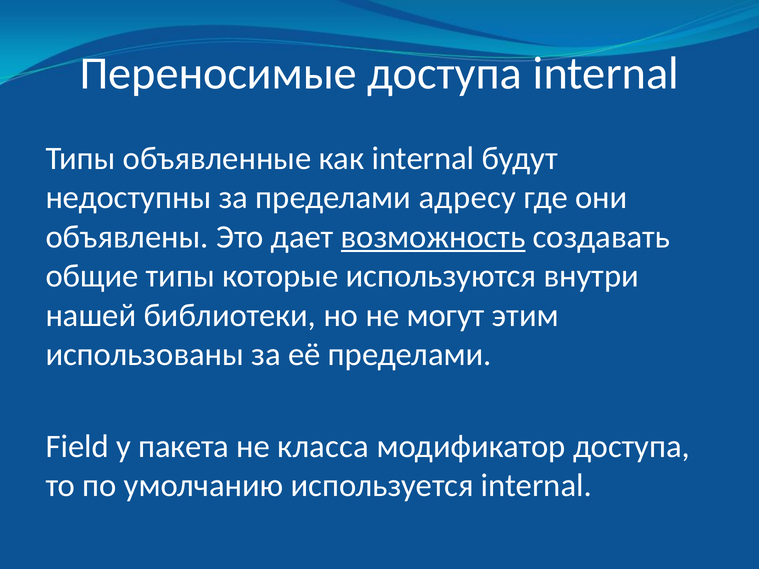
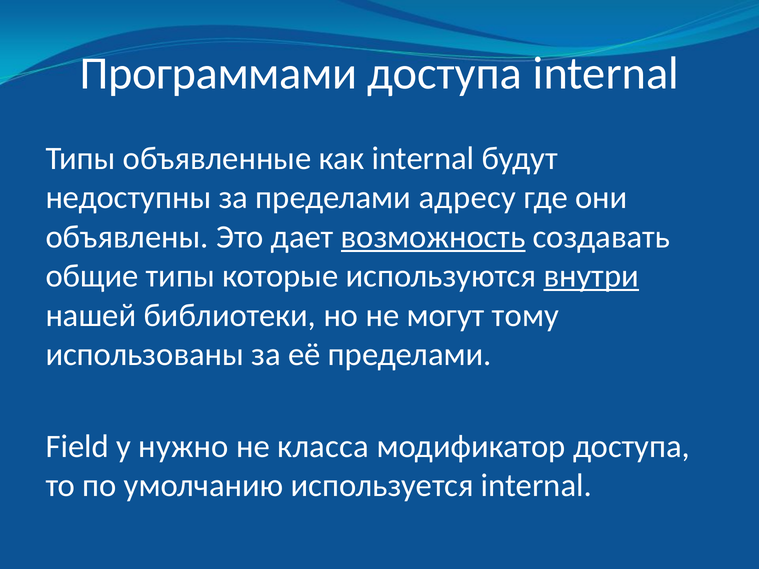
Переносимые: Переносимые -> Программами
внутри underline: none -> present
этим: этим -> тому
пакета: пакета -> нужно
